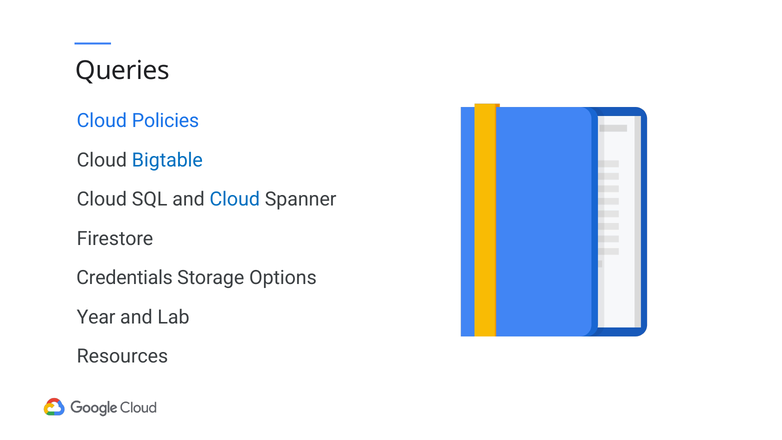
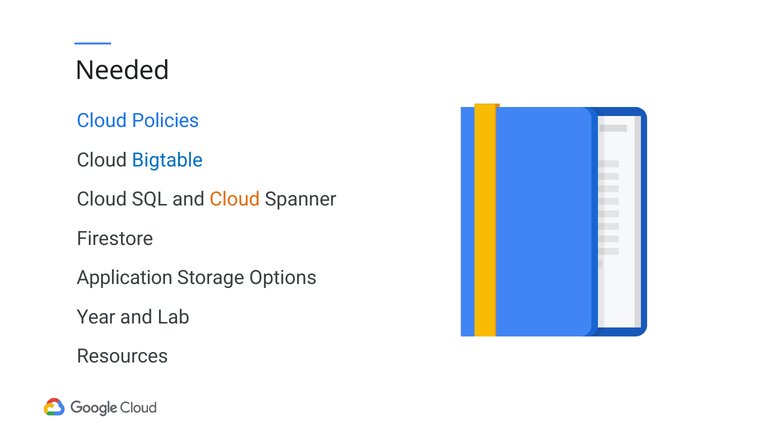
Queries: Queries -> Needed
Cloud at (235, 199) colour: blue -> orange
Credentials: Credentials -> Application
